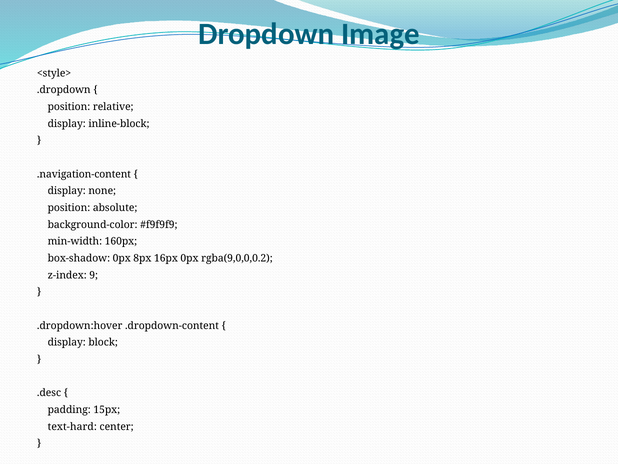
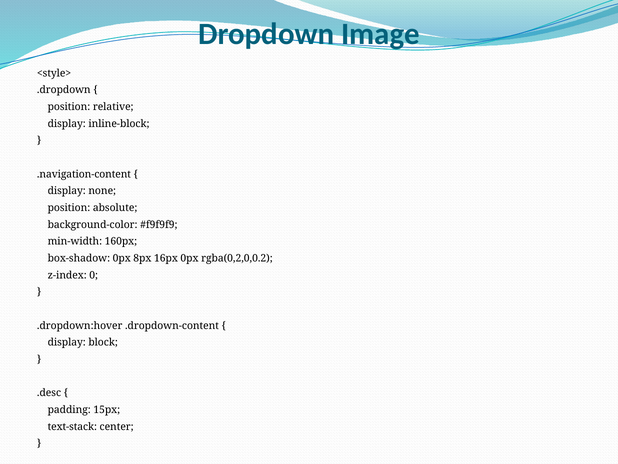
rgba(9,0,0,0.2: rgba(9,0,0,0.2 -> rgba(0,2,0,0.2
9: 9 -> 0
text-hard: text-hard -> text-stack
